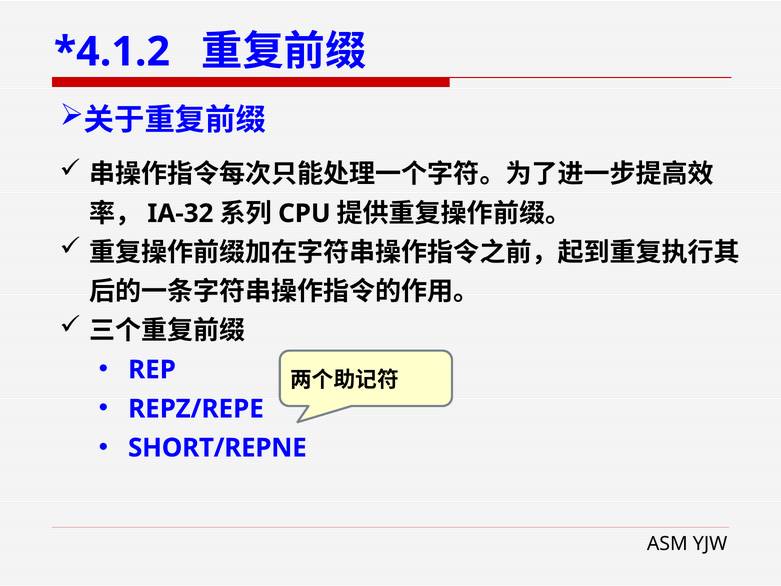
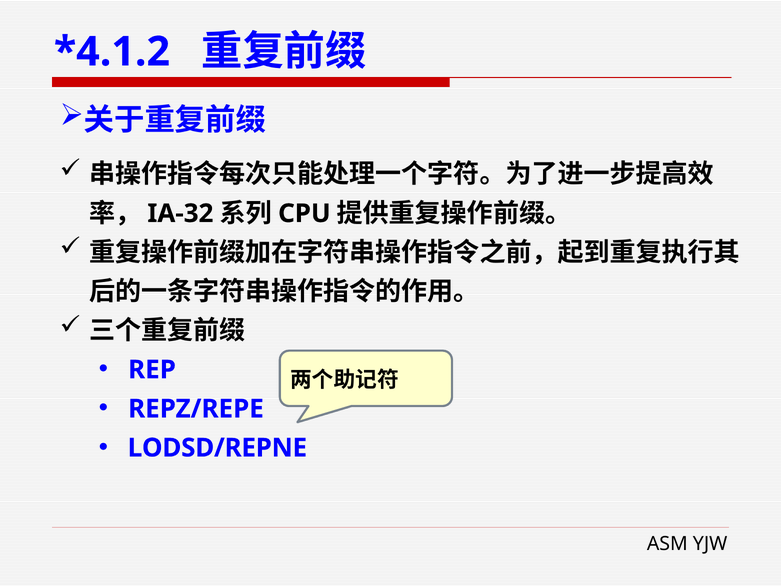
SHORT/REPNE: SHORT/REPNE -> LODSD/REPNE
